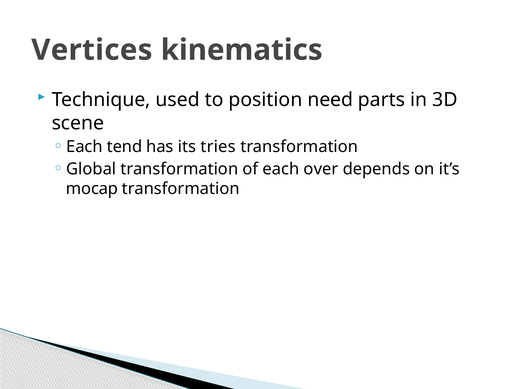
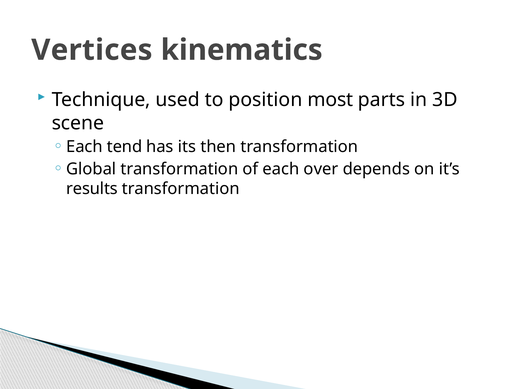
need: need -> most
tries: tries -> then
mocap: mocap -> results
